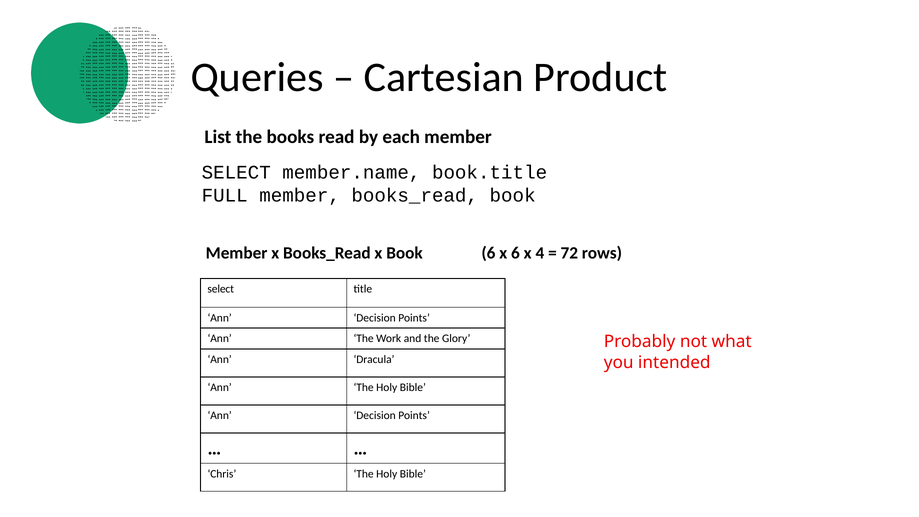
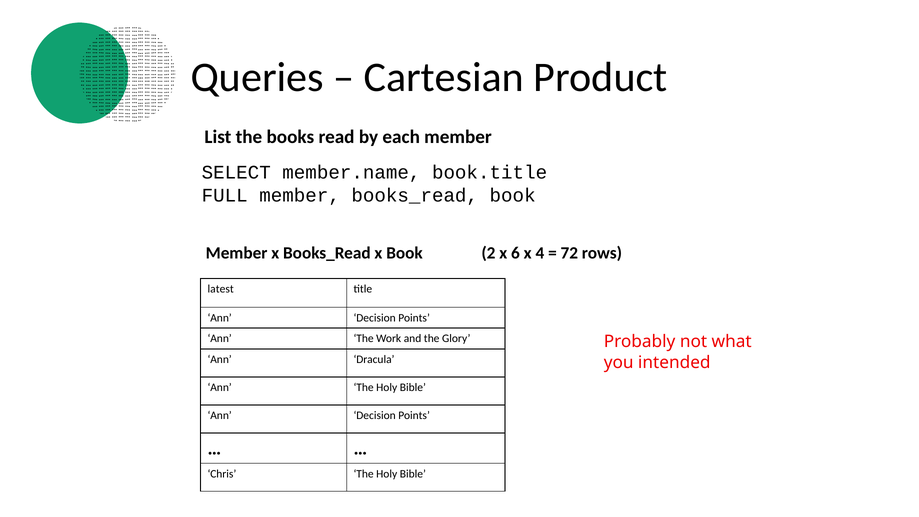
Book 6: 6 -> 2
select at (221, 289): select -> latest
